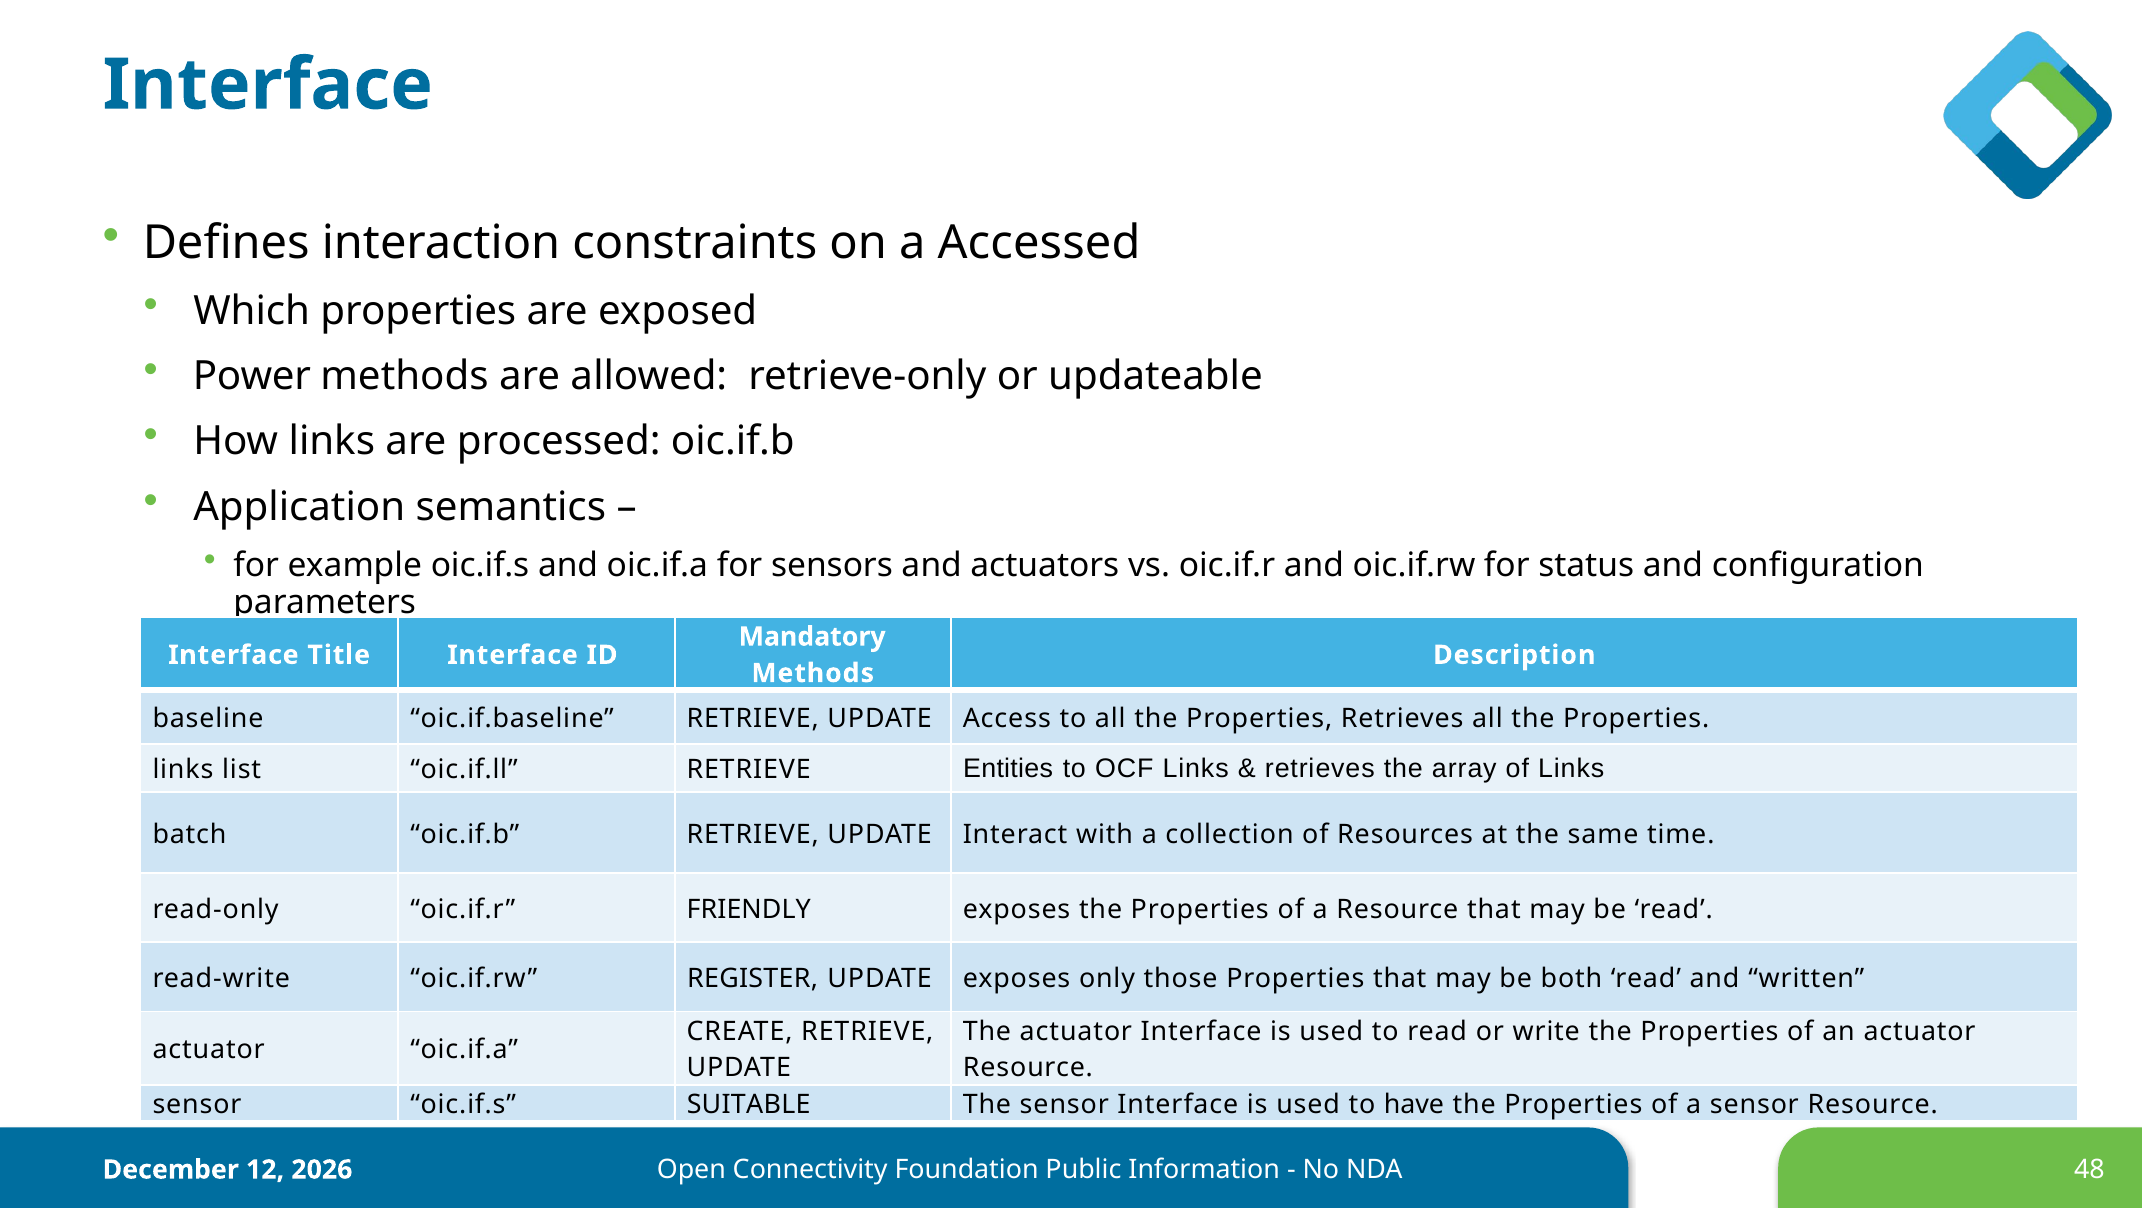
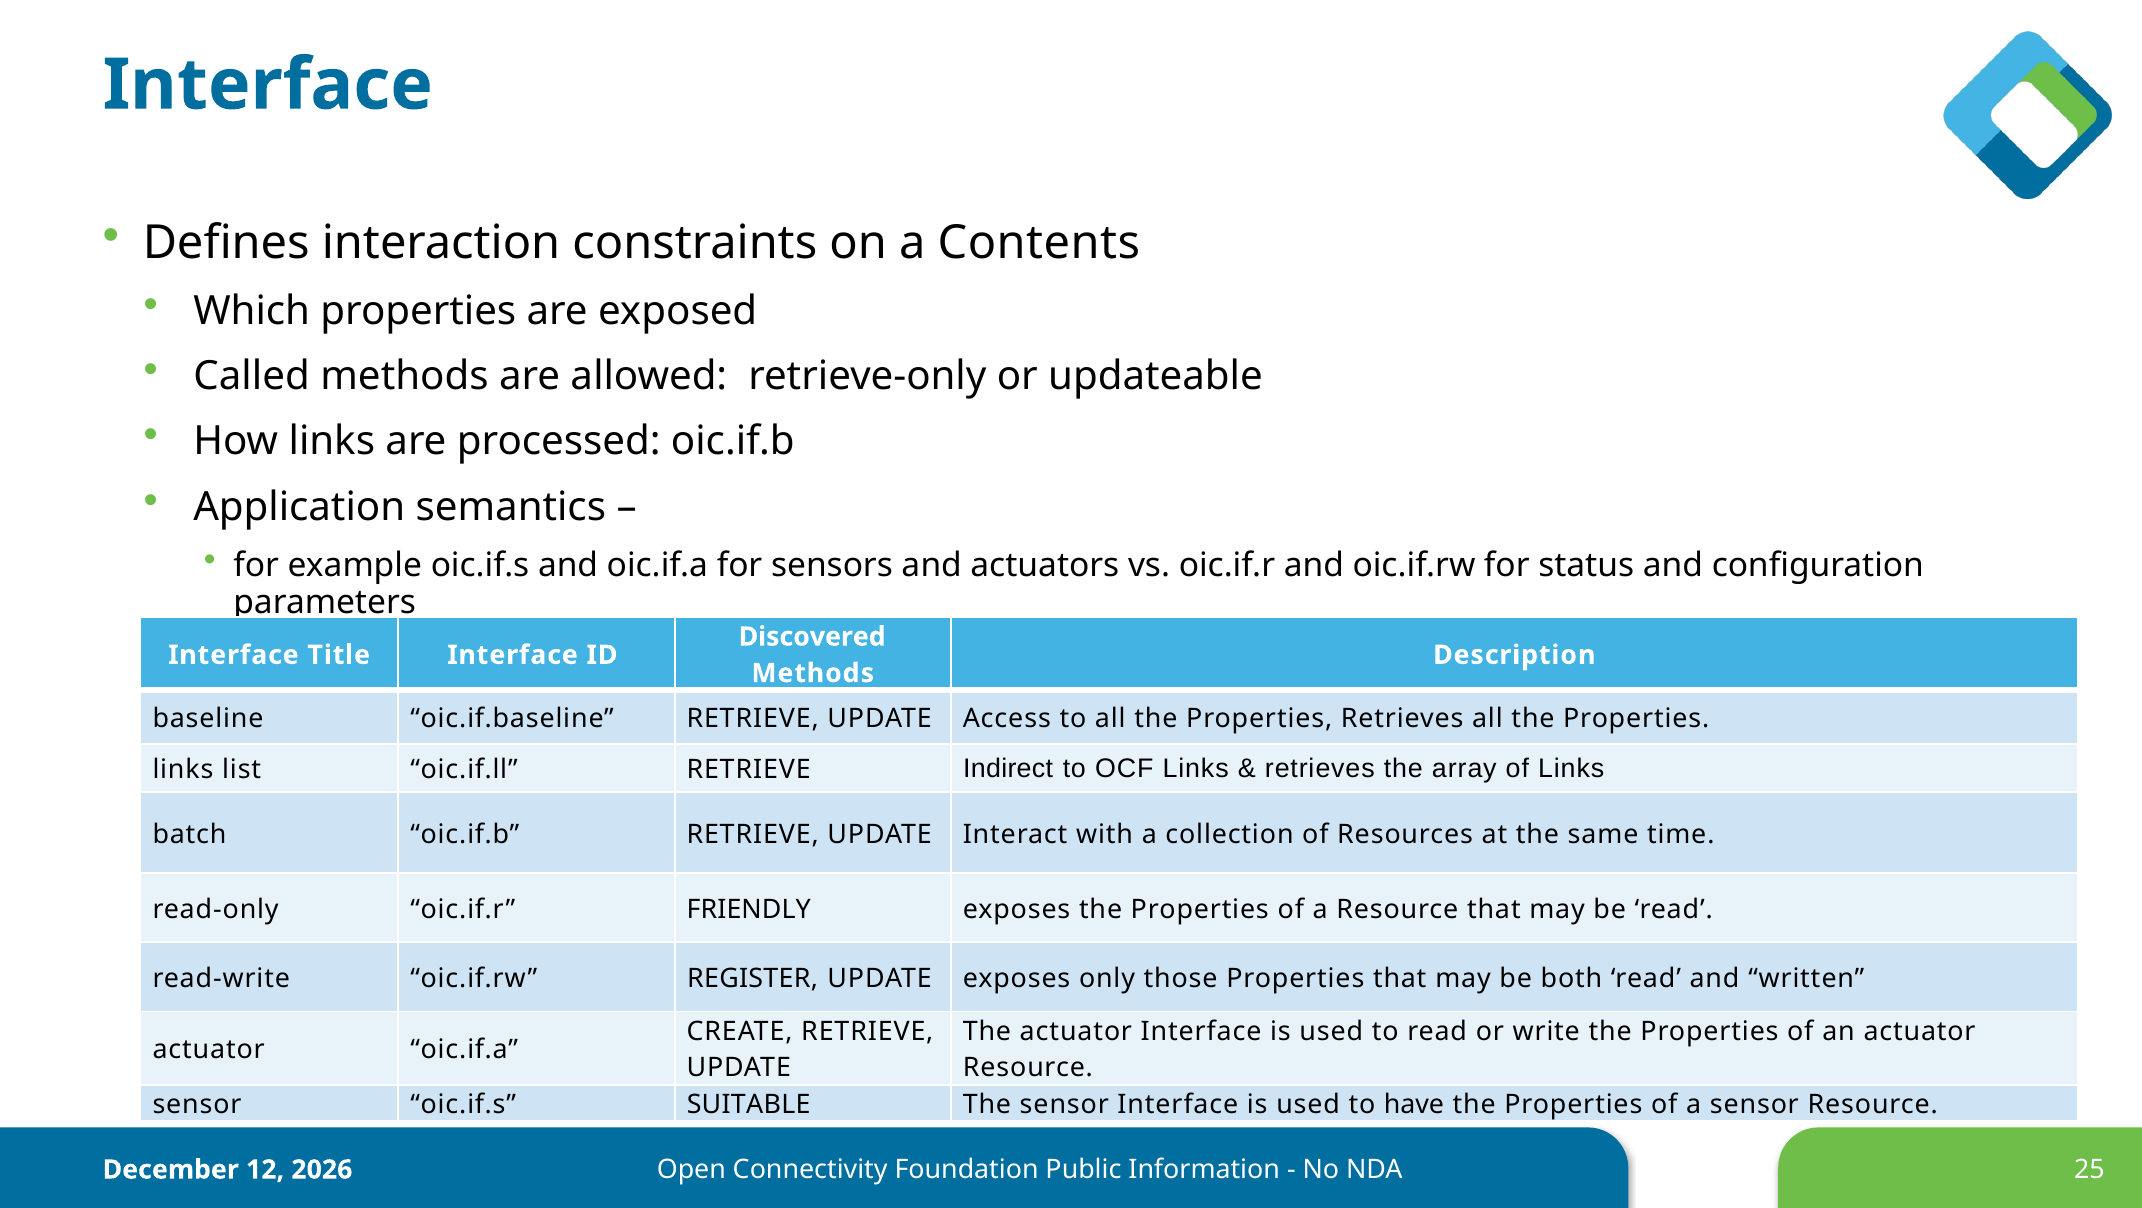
Accessed: Accessed -> Contents
Power: Power -> Called
Mandatory: Mandatory -> Discovered
Entities: Entities -> Indirect
48: 48 -> 25
